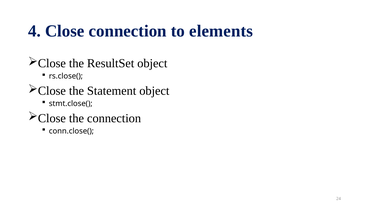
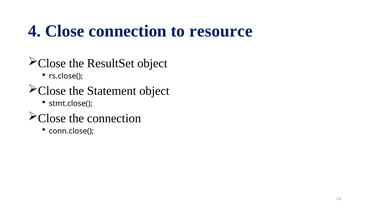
elements: elements -> resource
